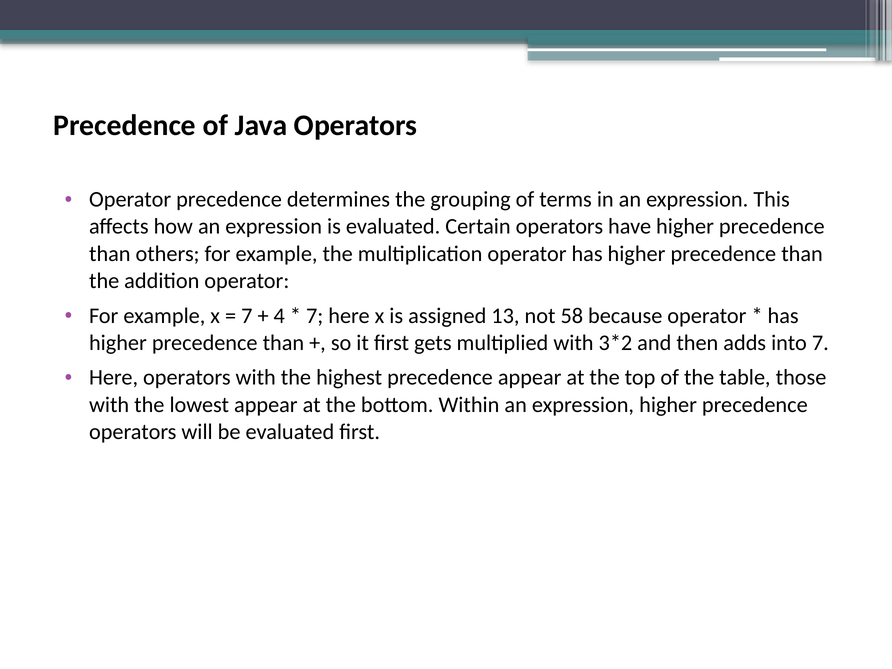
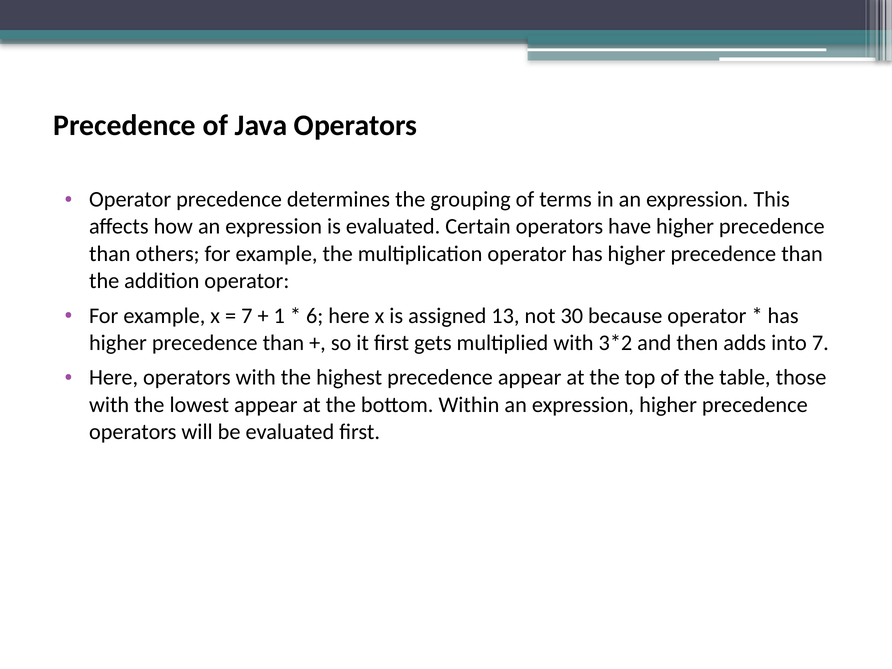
4: 4 -> 1
7 at (315, 316): 7 -> 6
58: 58 -> 30
